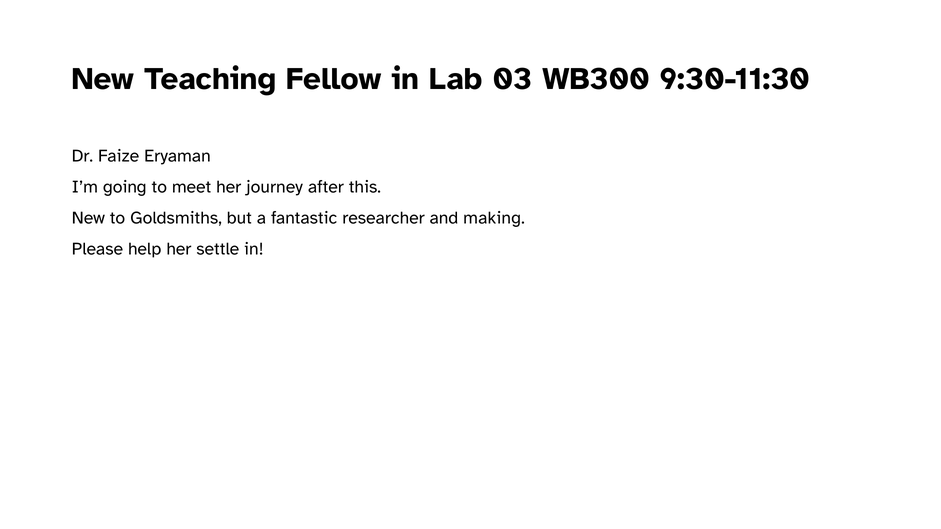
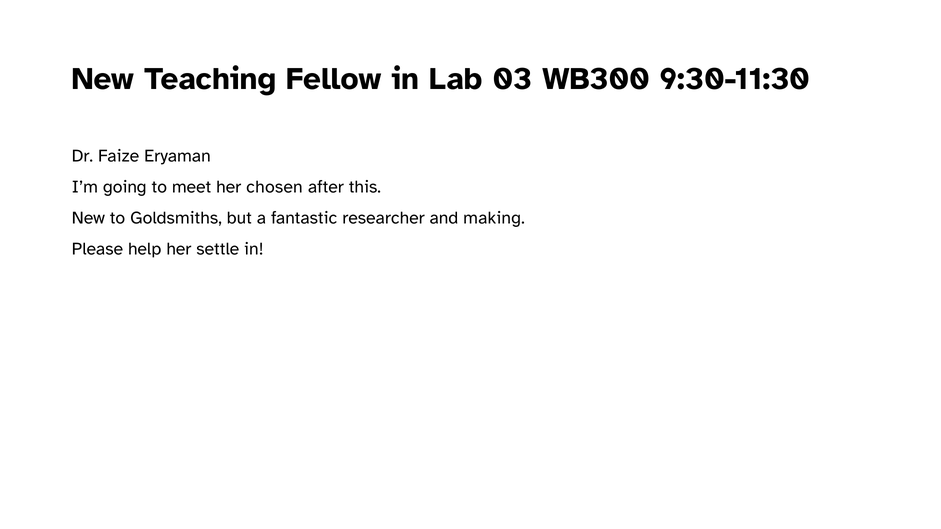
journey: journey -> chosen
